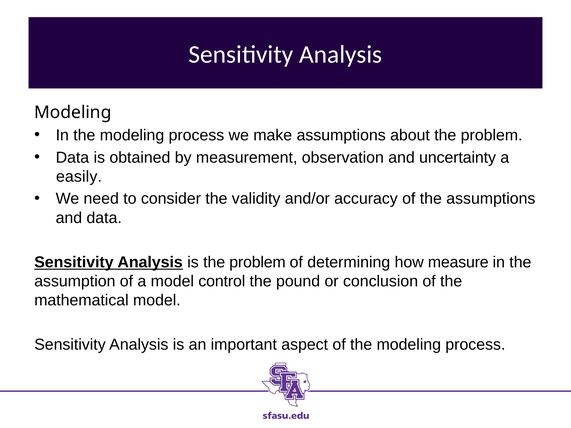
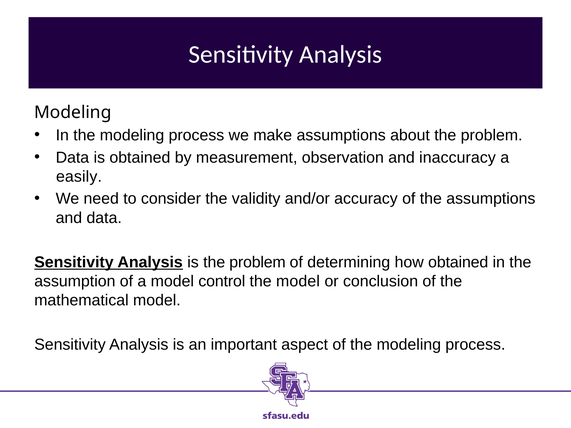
uncertainty: uncertainty -> inaccuracy
how measure: measure -> obtained
the pound: pound -> model
